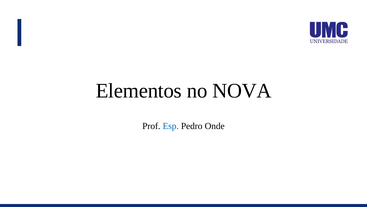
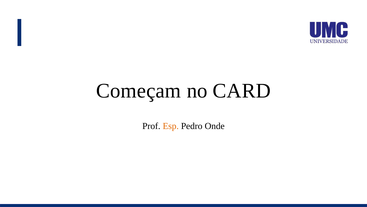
Elementos: Elementos -> Começam
NOVA: NOVA -> CARD
Esp colour: blue -> orange
